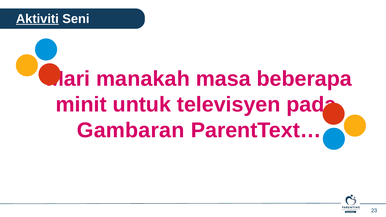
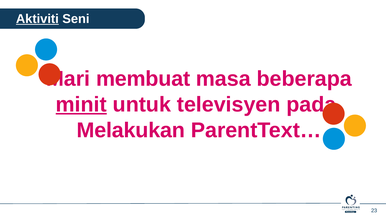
manakah: manakah -> membuat
minit underline: none -> present
Gambaran: Gambaran -> Melakukan
